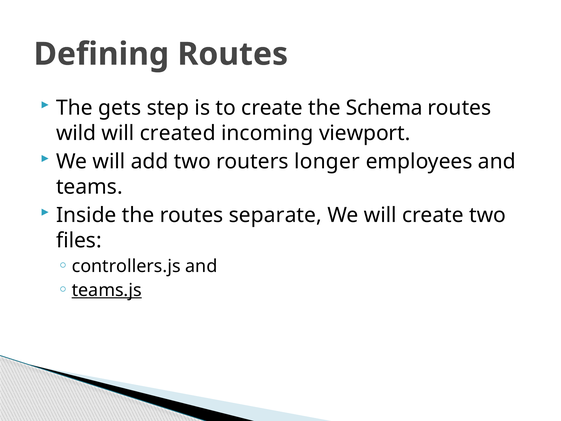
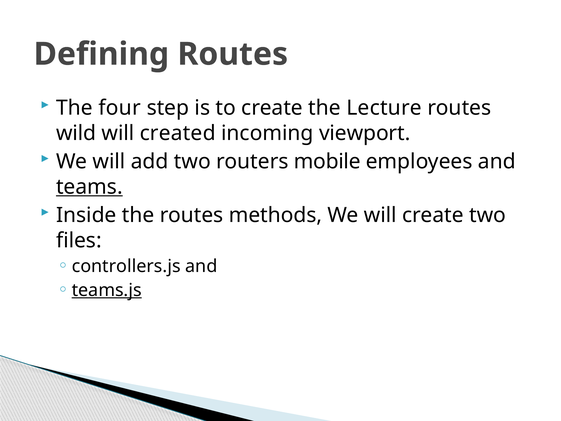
gets: gets -> four
Schema: Schema -> Lecture
longer: longer -> mobile
teams underline: none -> present
separate: separate -> methods
